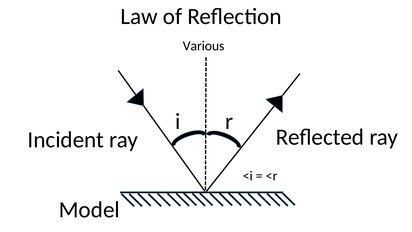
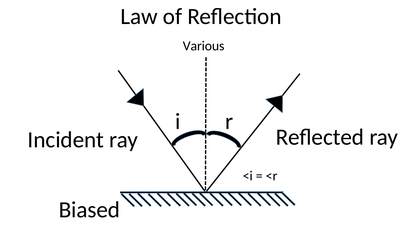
Model: Model -> Biased
